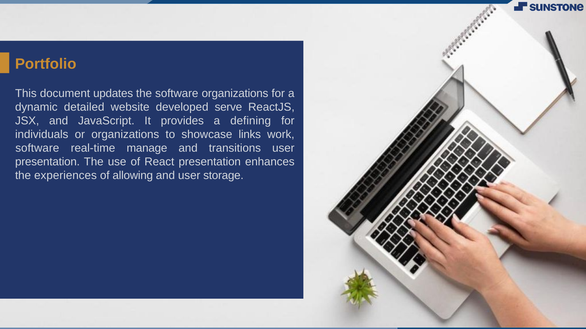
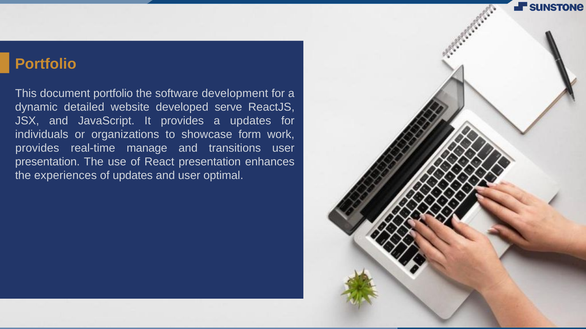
document updates: updates -> portfolio
software organizations: organizations -> development
a defining: defining -> updates
links: links -> form
software at (37, 148): software -> provides
of allowing: allowing -> updates
storage: storage -> optimal
